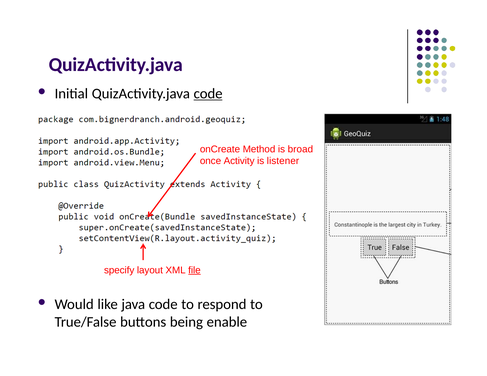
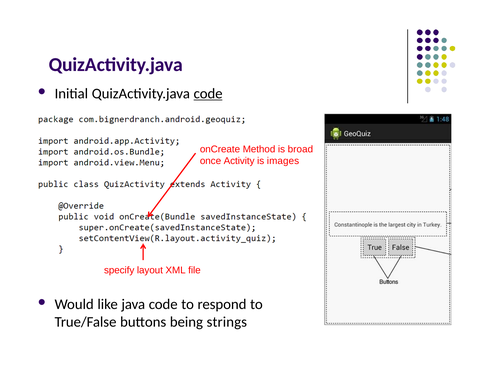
listener: listener -> images
file underline: present -> none
enable: enable -> strings
